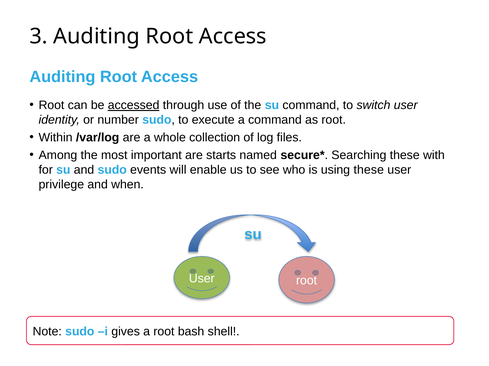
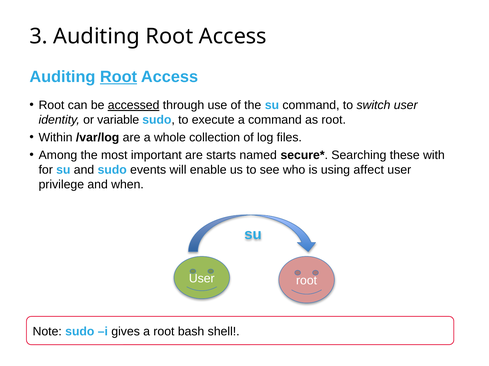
Root at (119, 77) underline: none -> present
number: number -> variable
using these: these -> affect
